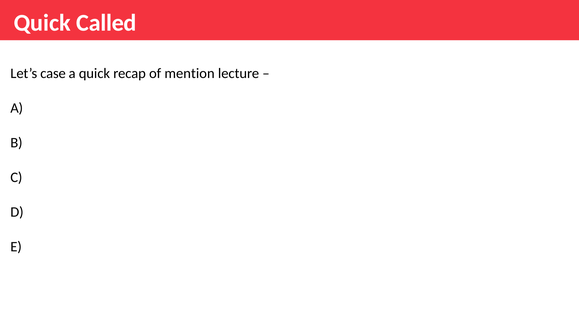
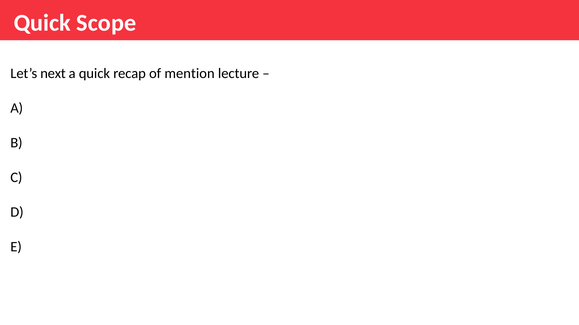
Called: Called -> Scope
case: case -> next
